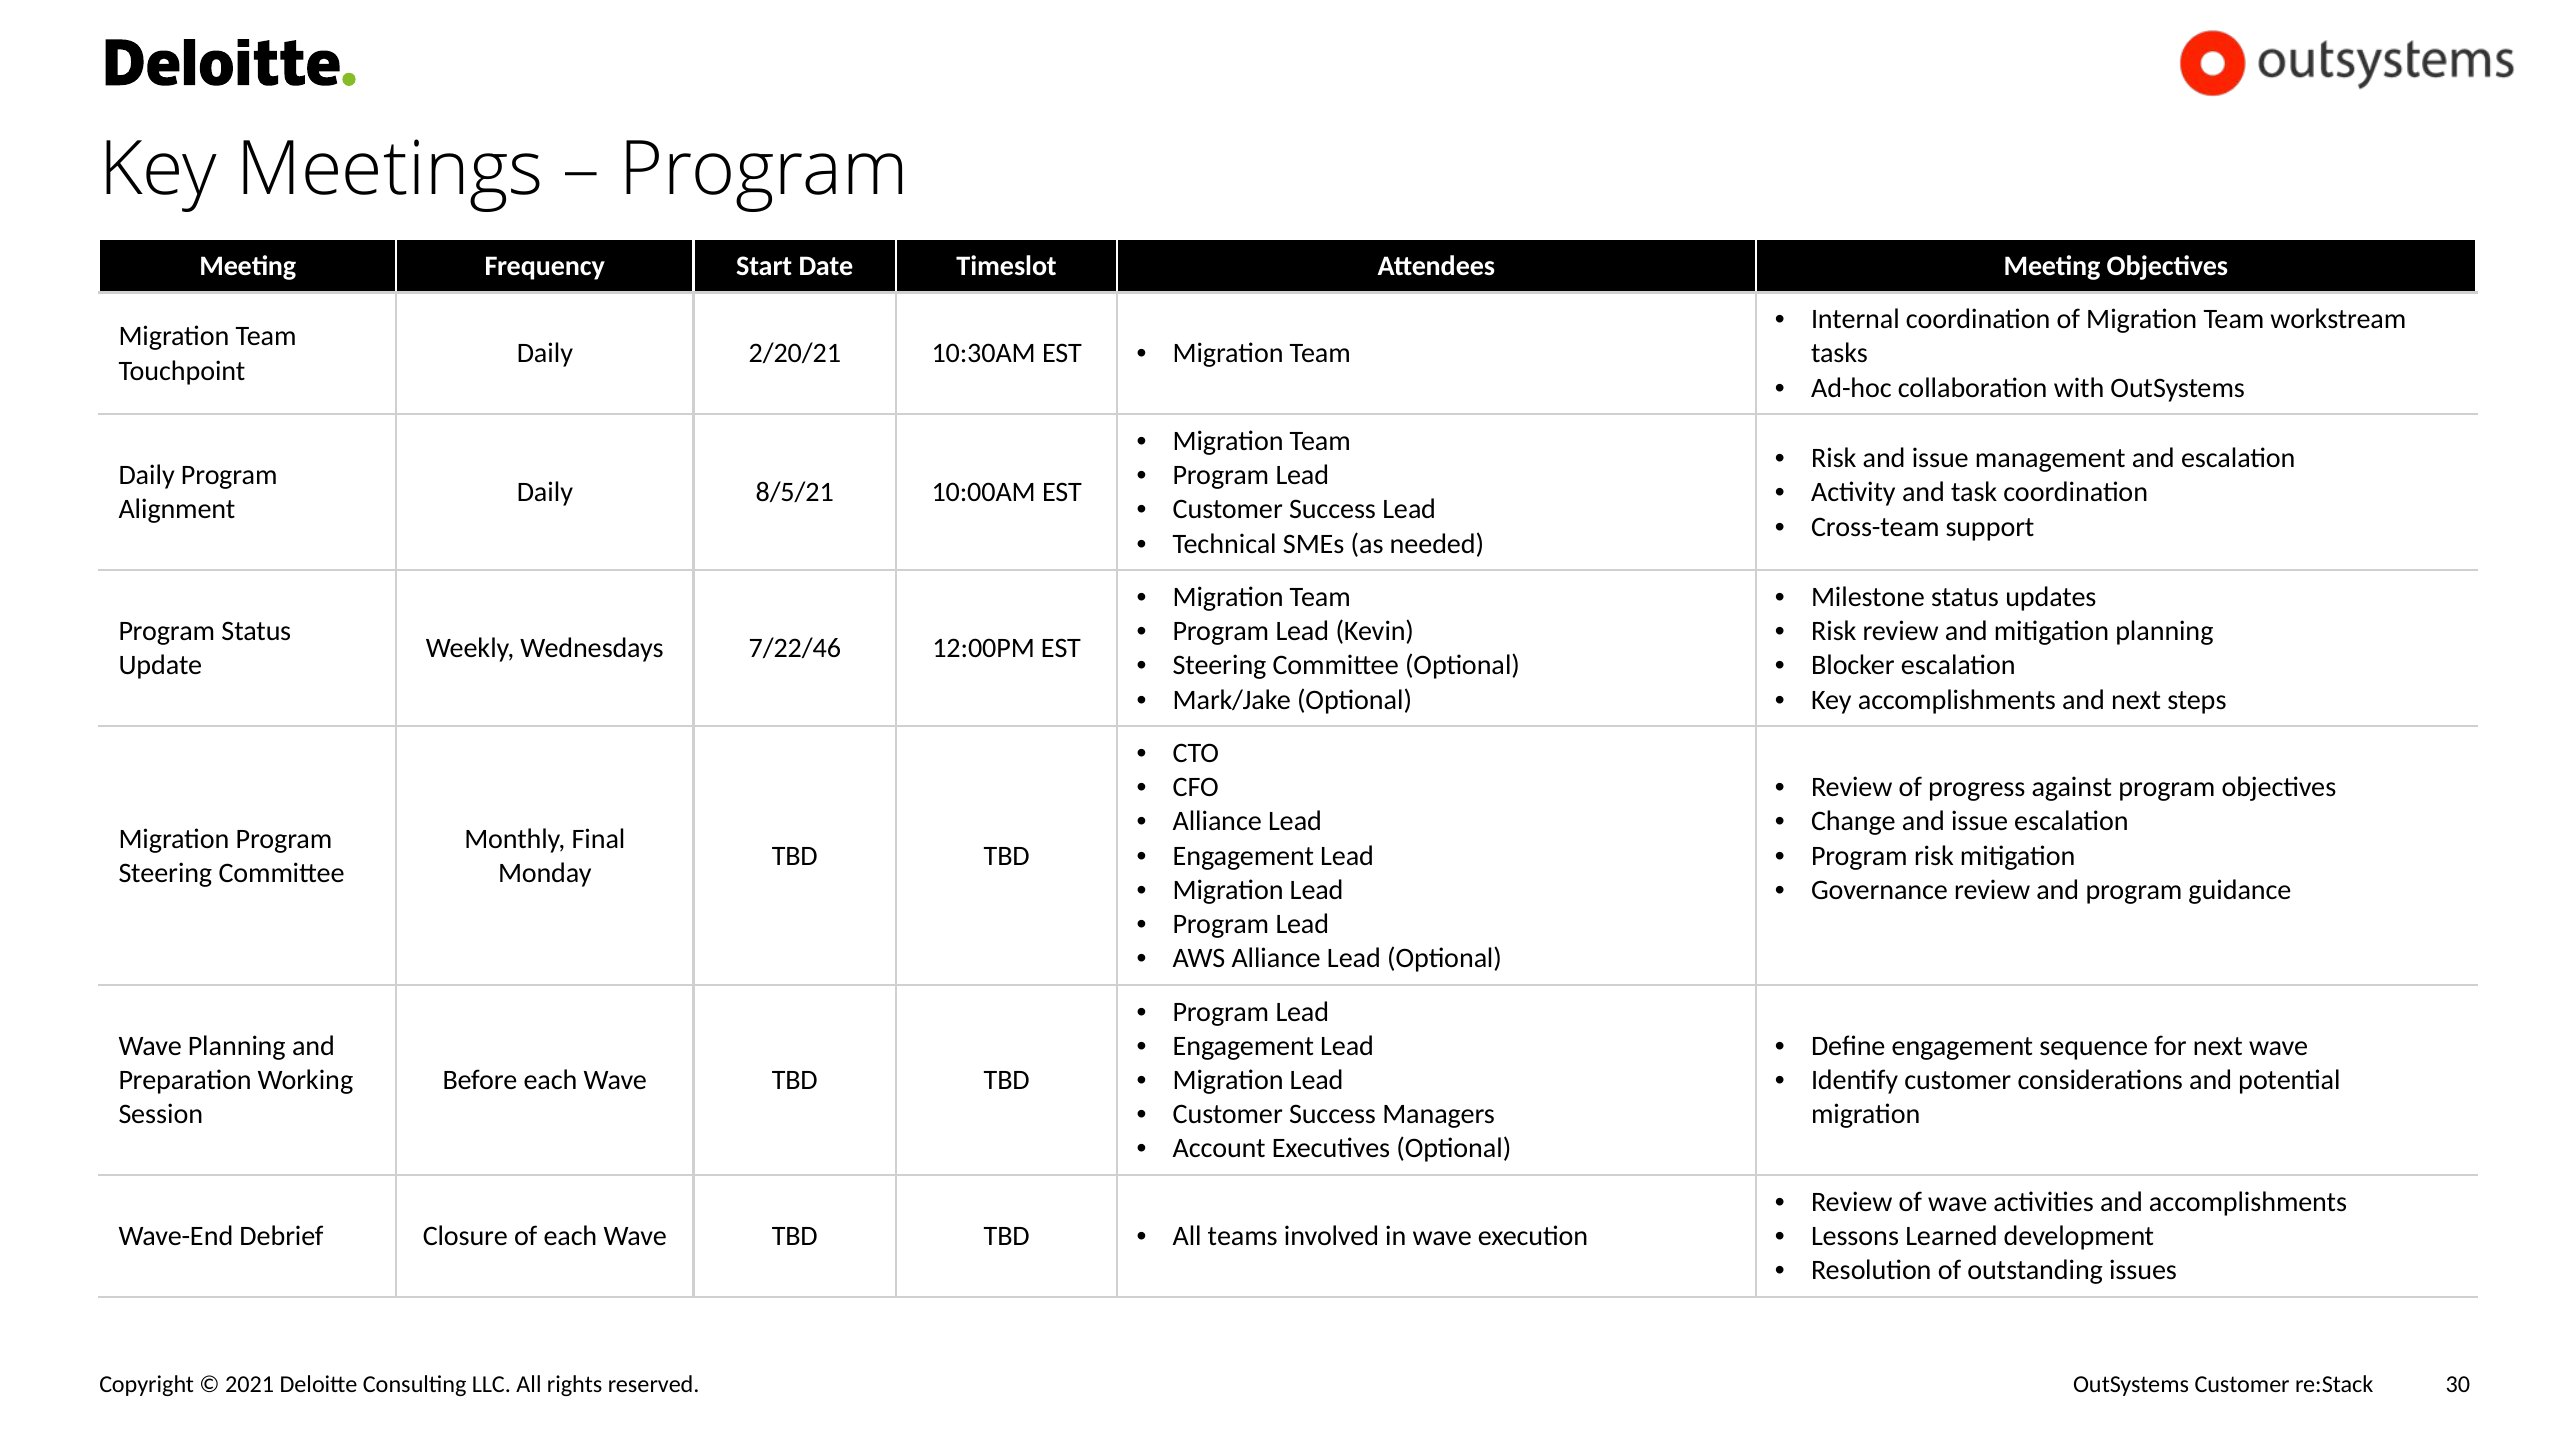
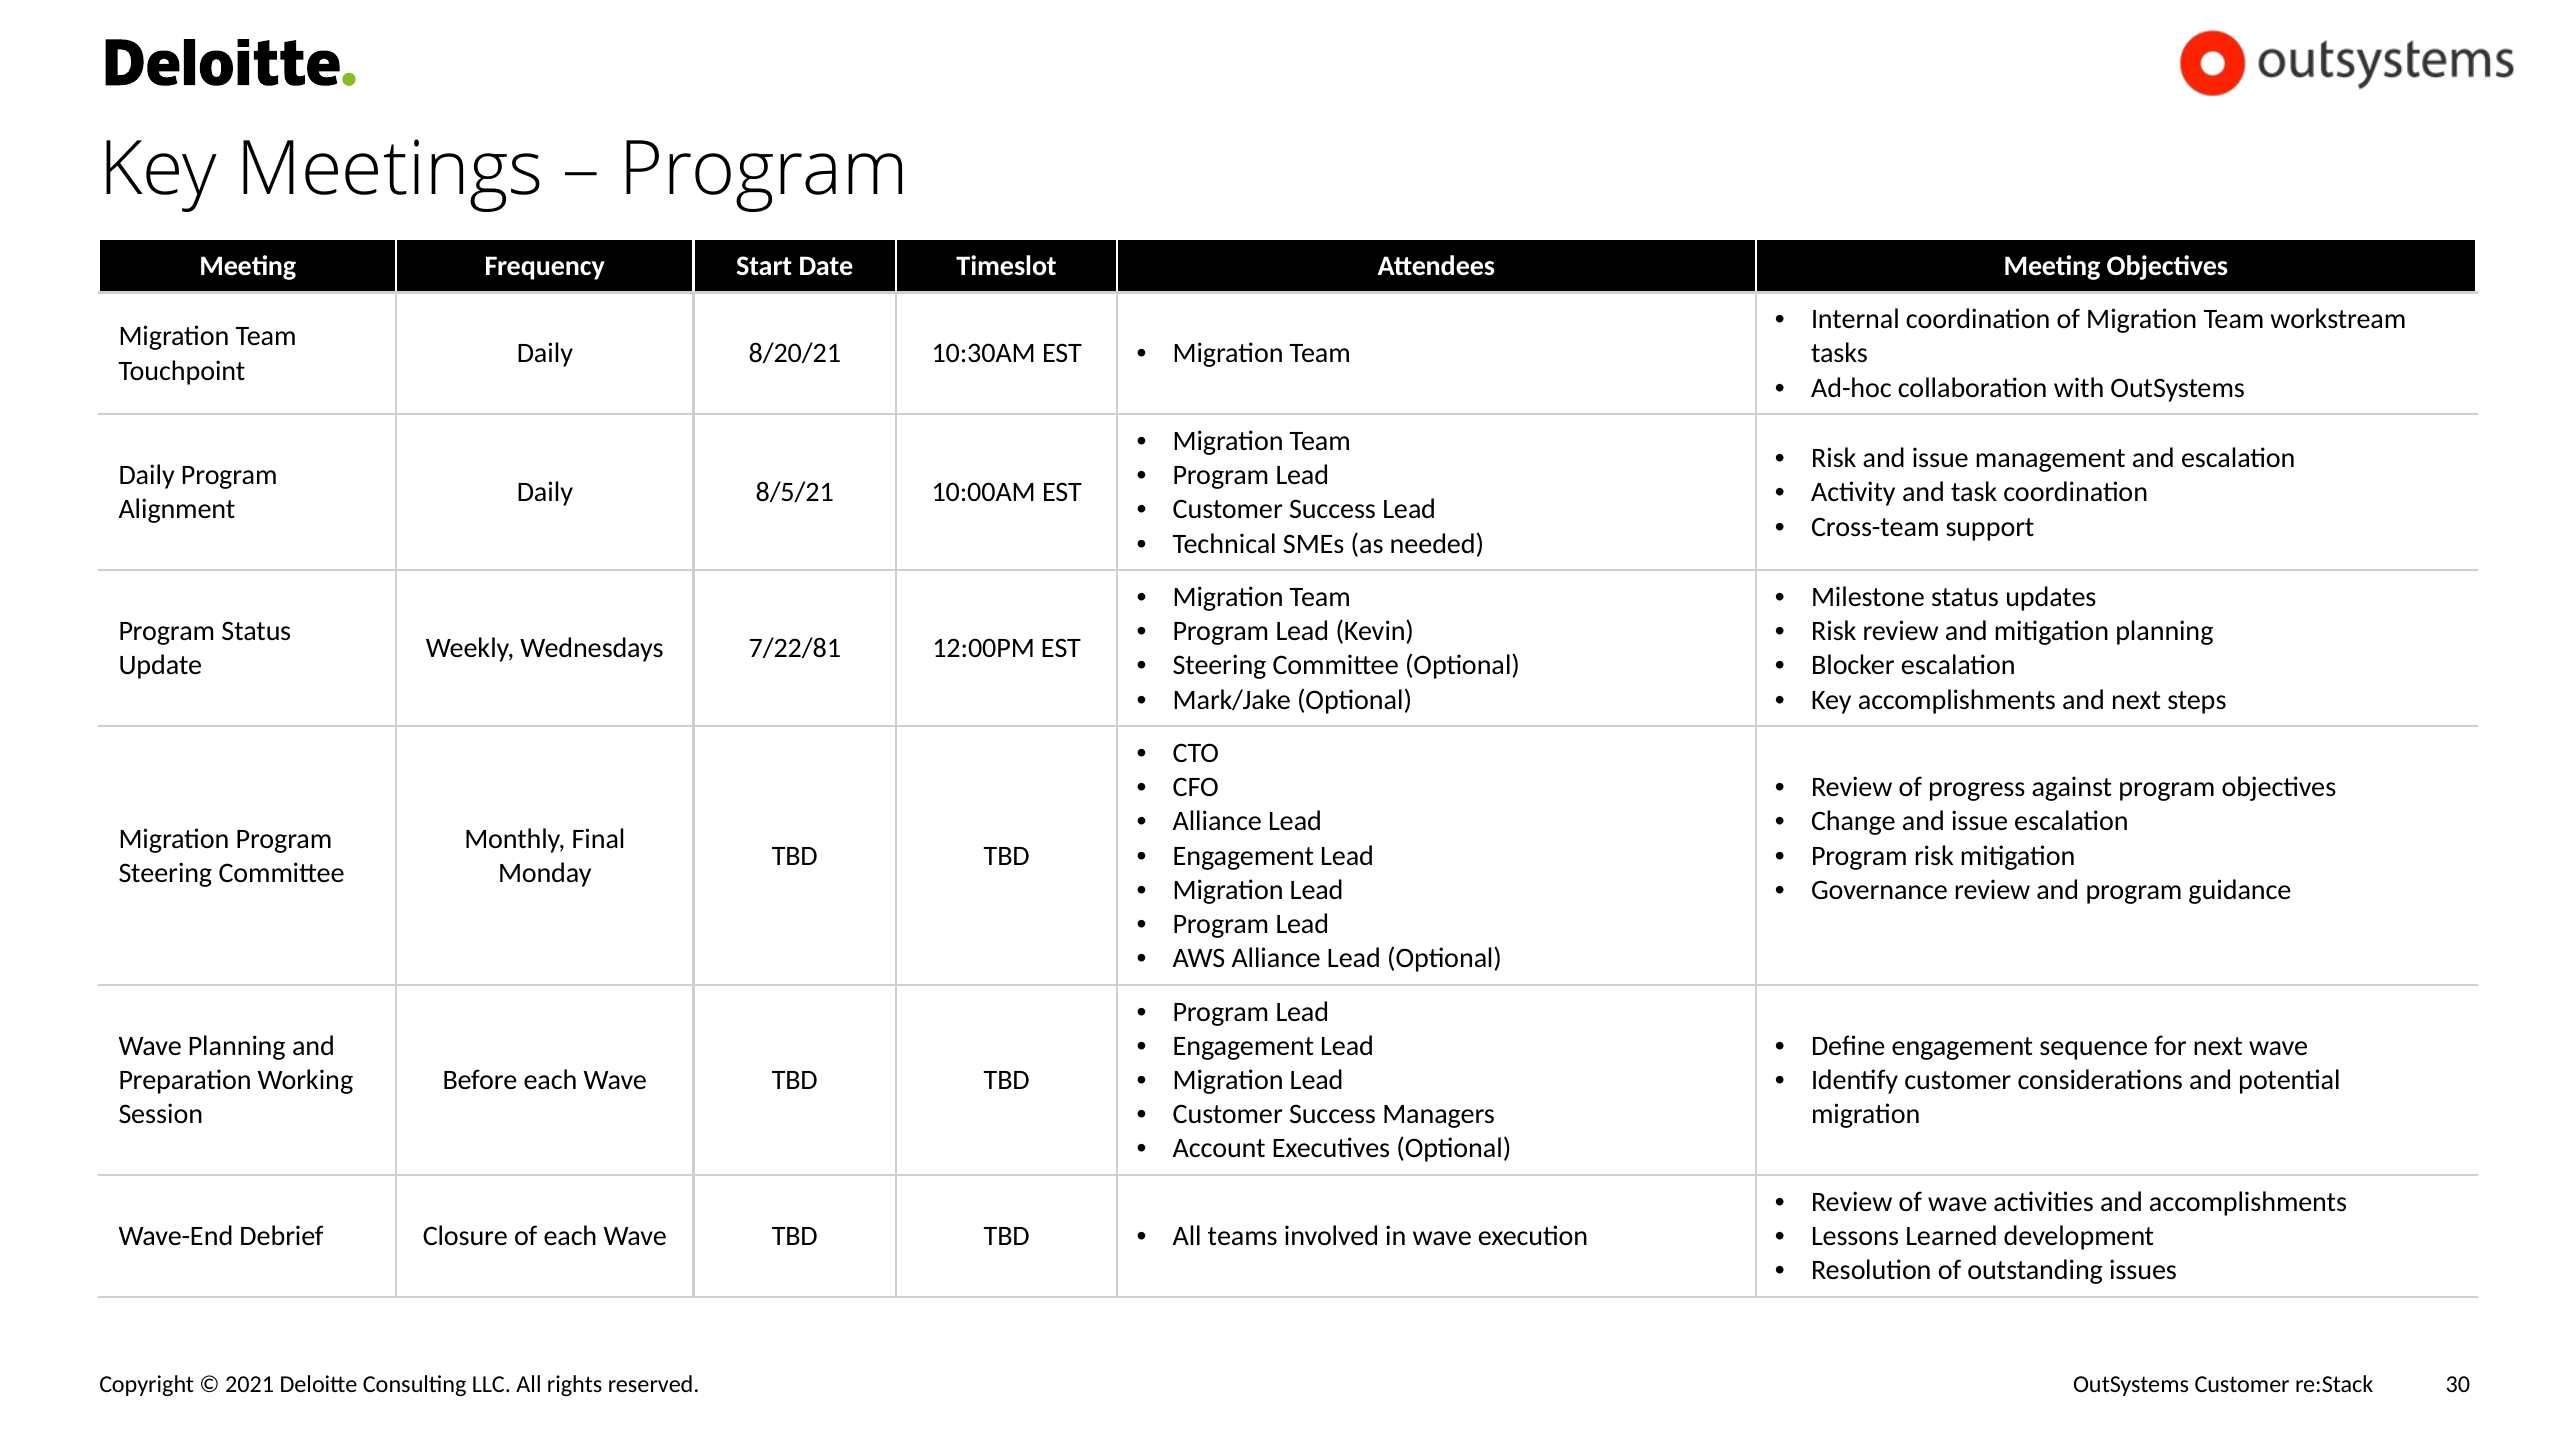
2/20/21: 2/20/21 -> 8/20/21
7/22/46: 7/22/46 -> 7/22/81
